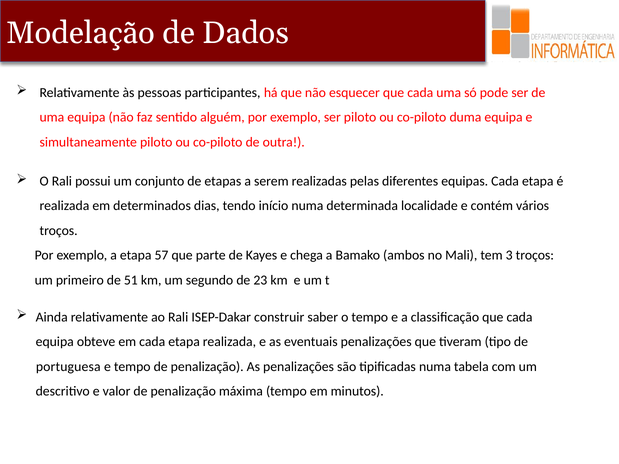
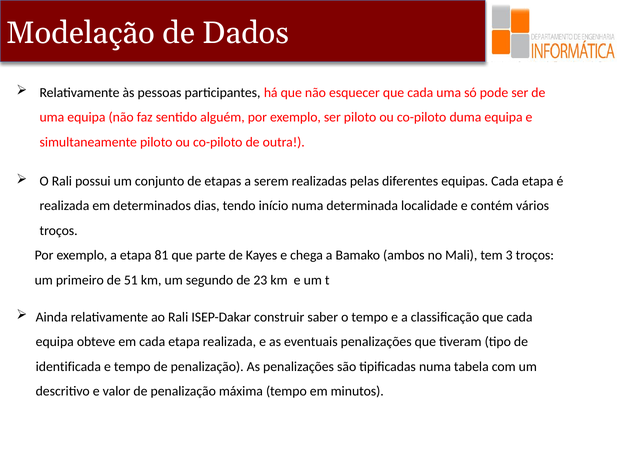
57: 57 -> 81
portuguesa: portuguesa -> identificada
